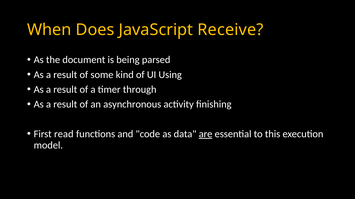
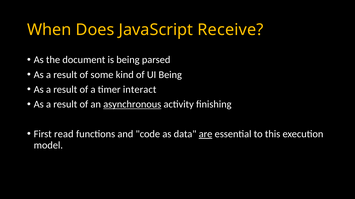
UI Using: Using -> Being
through: through -> interact
asynchronous underline: none -> present
